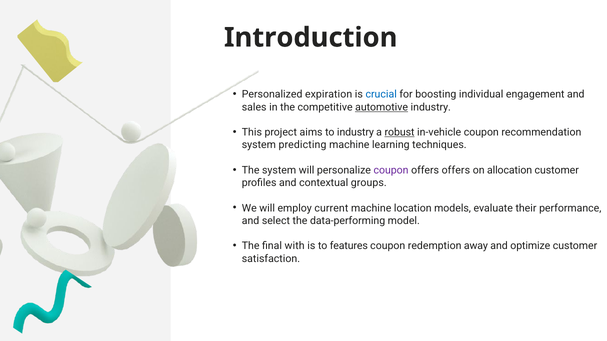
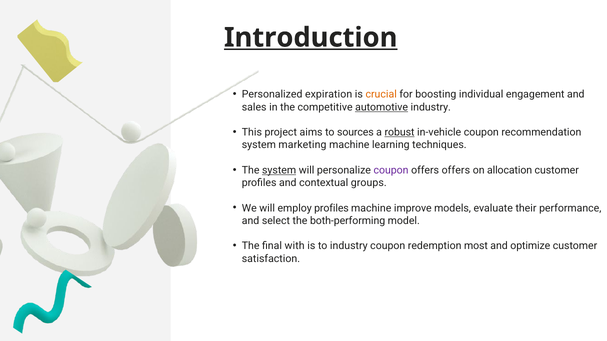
Introduction underline: none -> present
crucial colour: blue -> orange
to industry: industry -> sources
predicting: predicting -> marketing
system at (279, 170) underline: none -> present
employ current: current -> profiles
location: location -> improve
data-performing: data-performing -> both-performing
to features: features -> industry
away: away -> most
